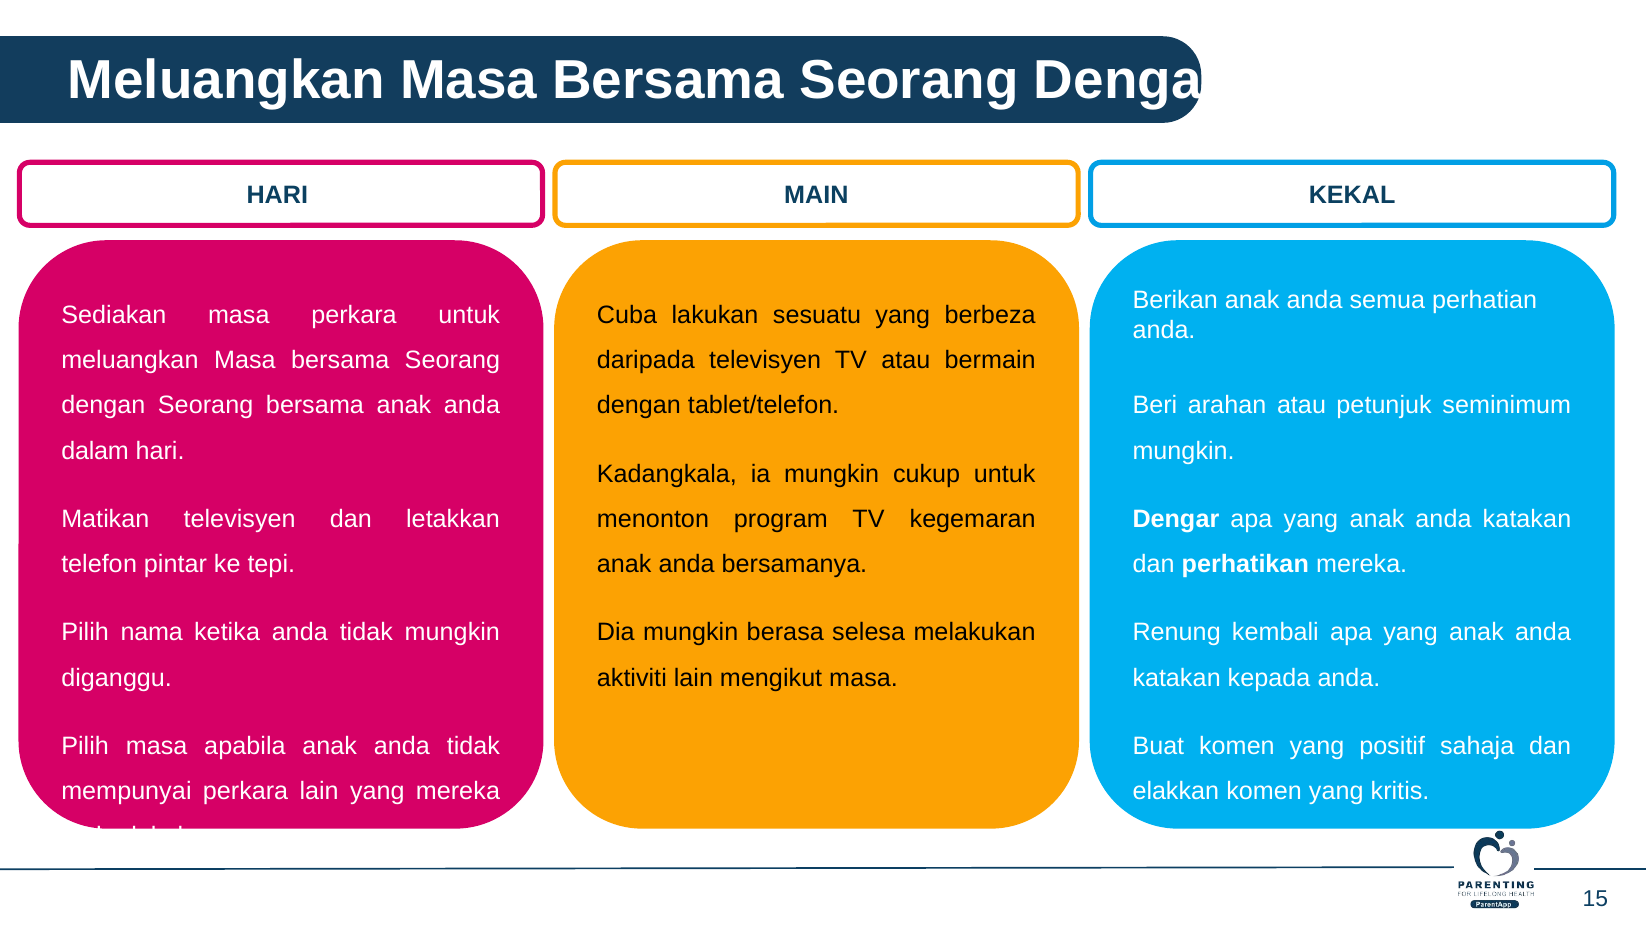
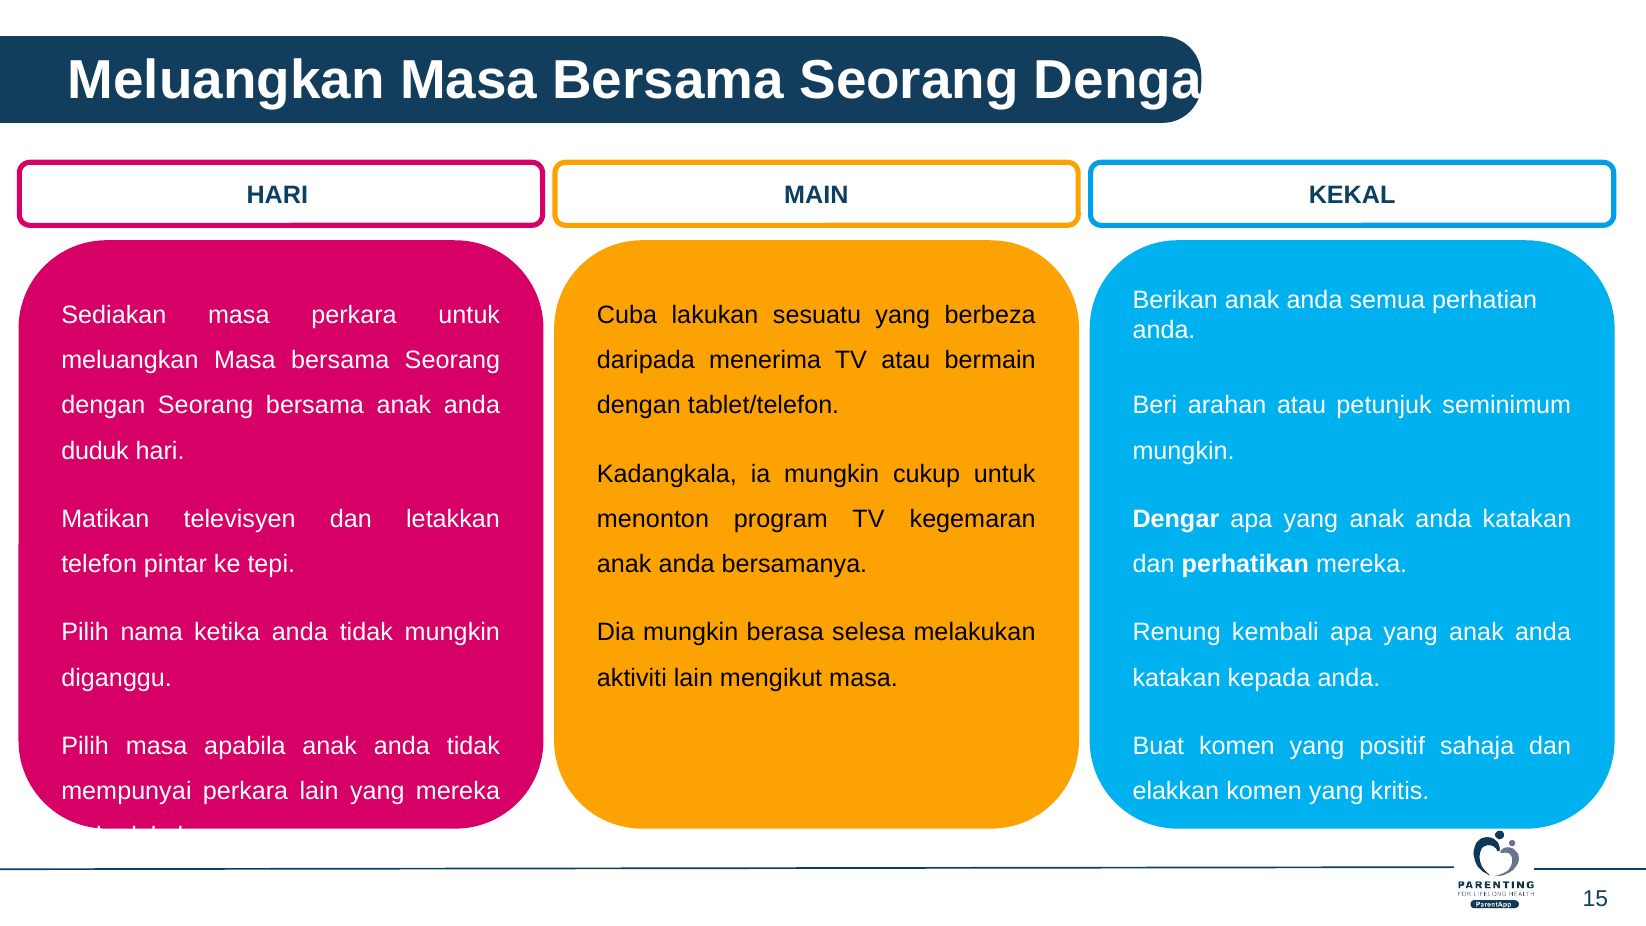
daripada televisyen: televisyen -> menerima
dalam: dalam -> duduk
